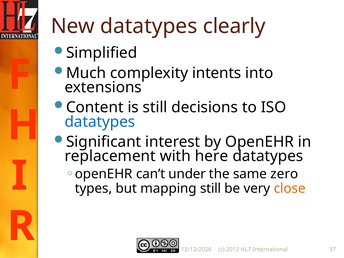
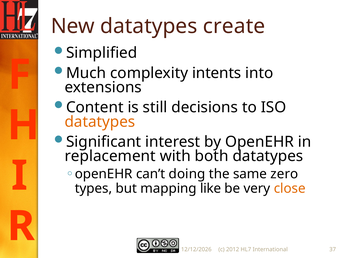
clearly: clearly -> create
datatypes at (100, 122) colour: blue -> orange
here: here -> both
under: under -> doing
mapping still: still -> like
